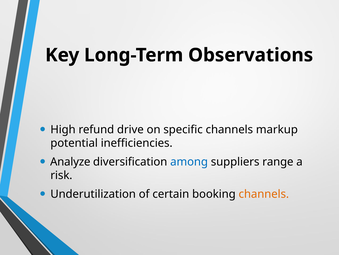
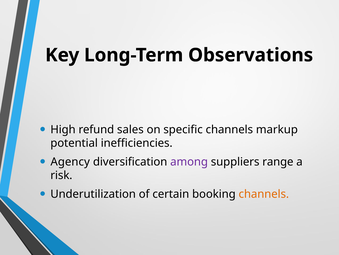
drive: drive -> sales
Analyze: Analyze -> Agency
among colour: blue -> purple
